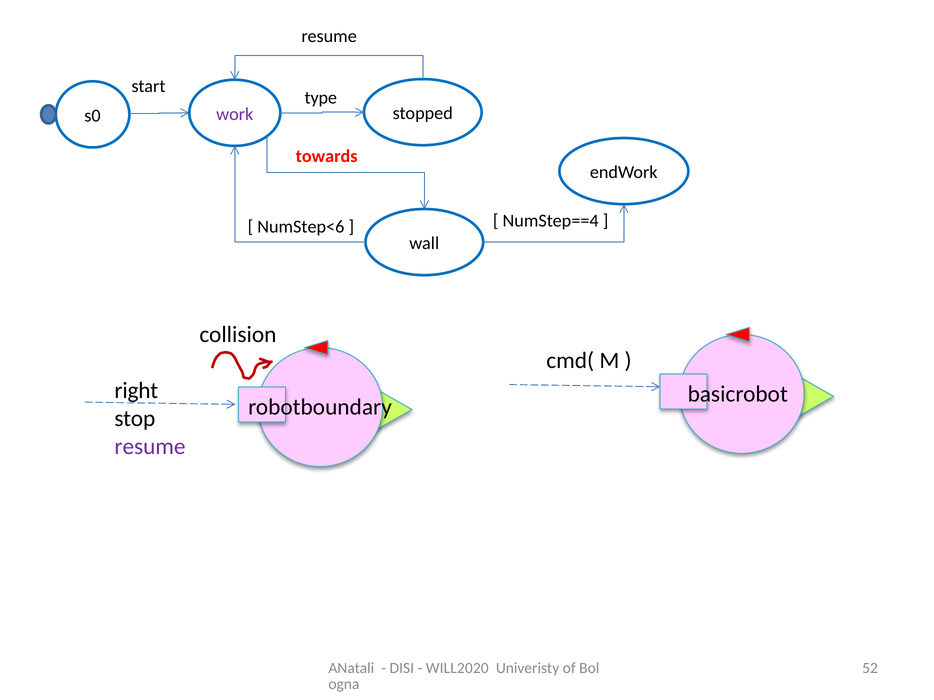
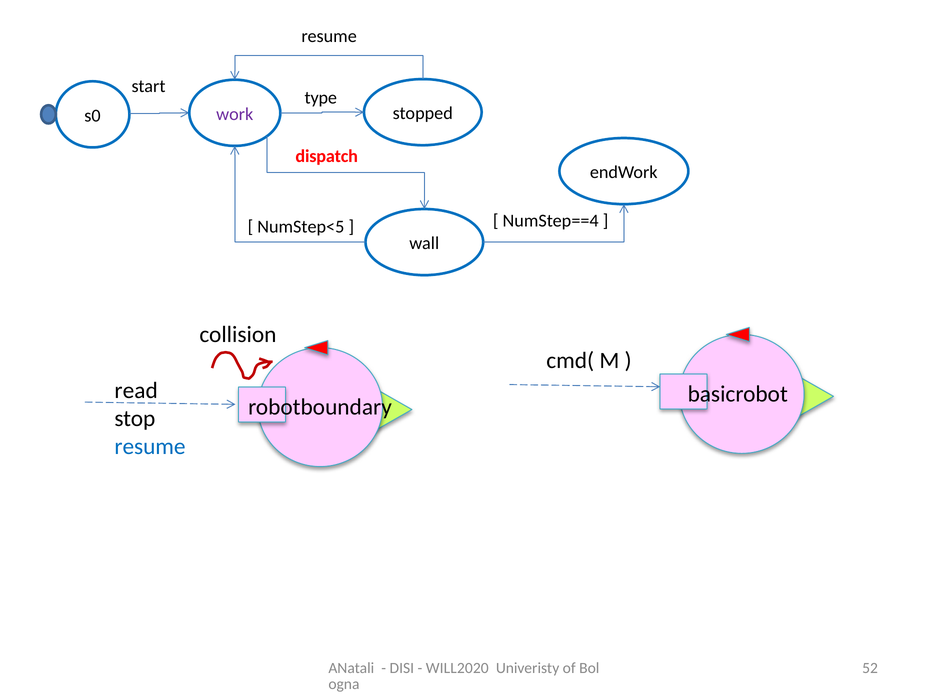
towards: towards -> dispatch
NumStep<6: NumStep<6 -> NumStep<5
right: right -> read
resume at (150, 447) colour: purple -> blue
